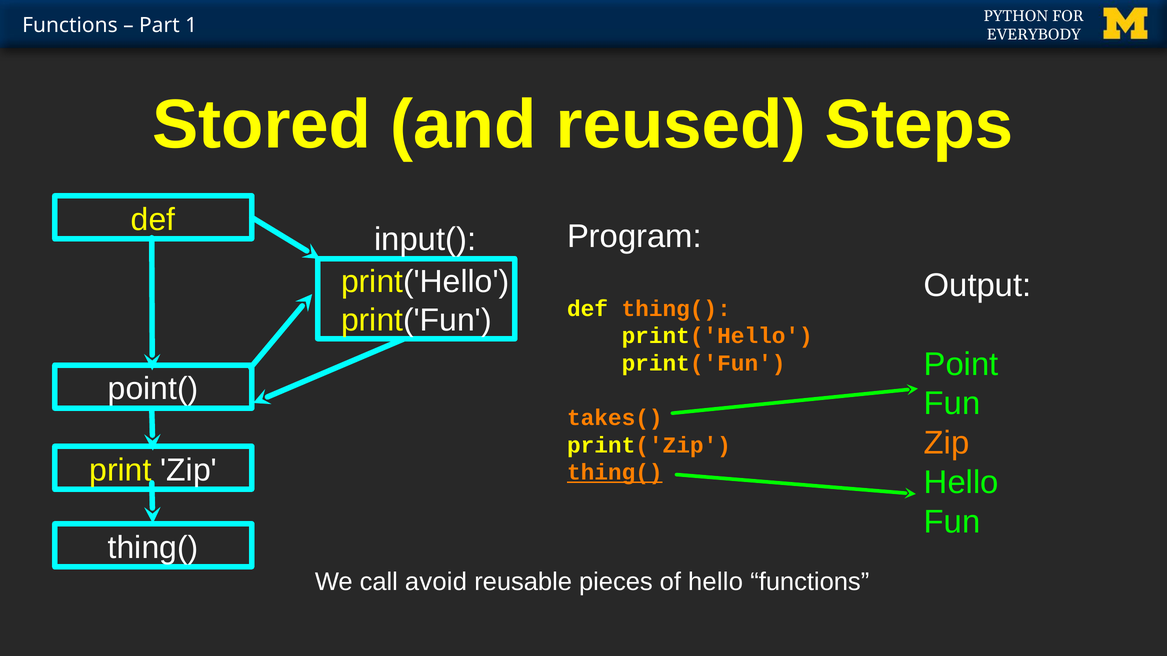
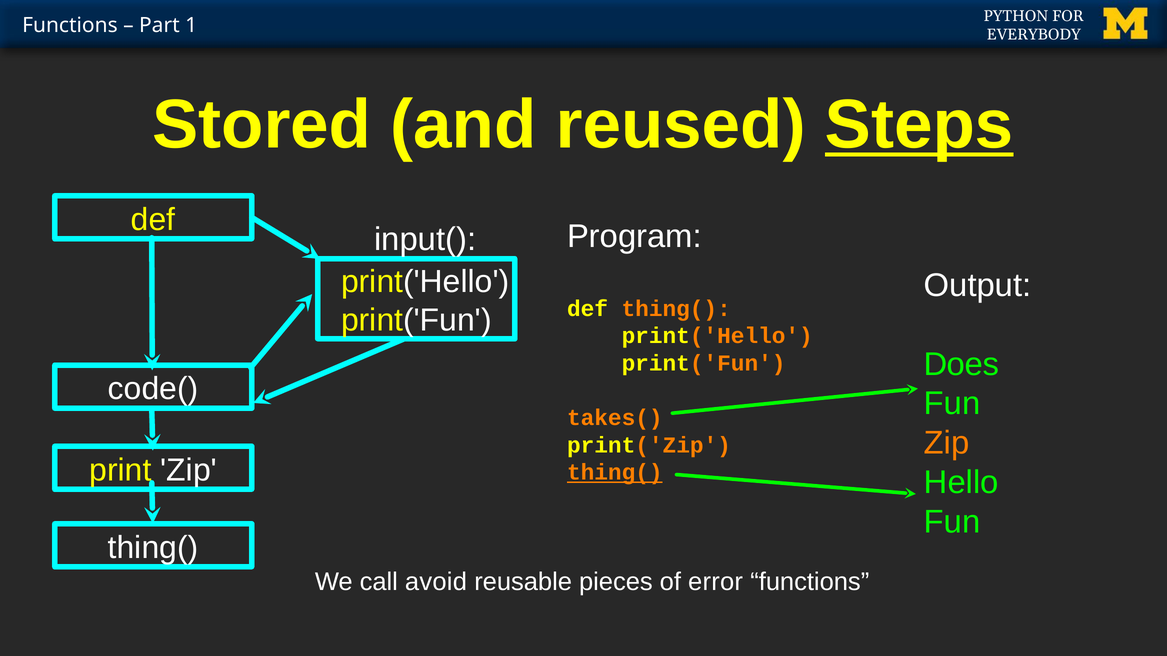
Steps underline: none -> present
Point: Point -> Does
point(: point( -> code(
of hello: hello -> error
